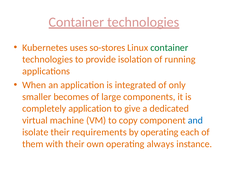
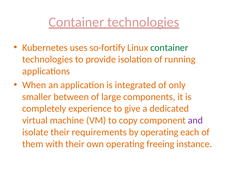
so-stores: so-stores -> so-fortify
becomes: becomes -> between
completely application: application -> experience
and colour: blue -> purple
always: always -> freeing
